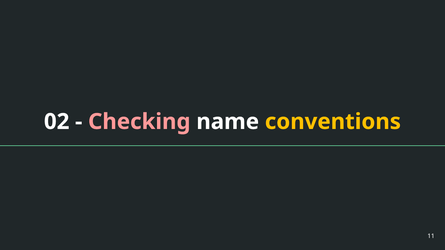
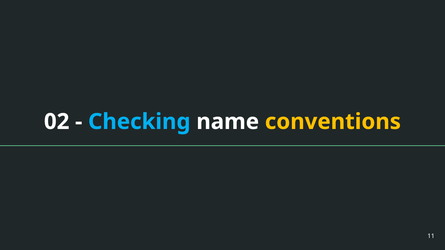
Checking colour: pink -> light blue
